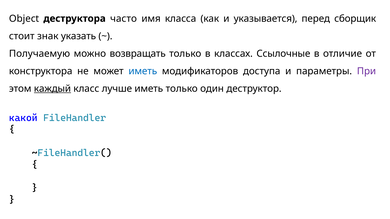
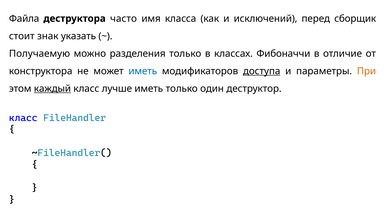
Object: Object -> Файла
указывается: указывается -> исключений
возвращать: возвращать -> разделения
Ссылочные: Ссылочные -> Фибоначчи
доступа underline: none -> present
При colour: purple -> orange
какой at (23, 118): какой -> класс
